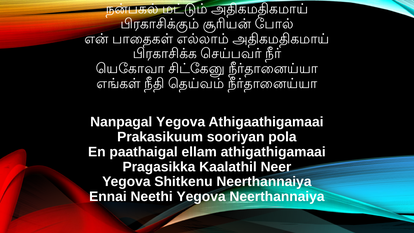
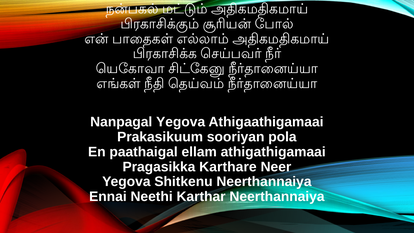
Kaalathil: Kaalathil -> Karthare
Neethi Yegova: Yegova -> Karthar
